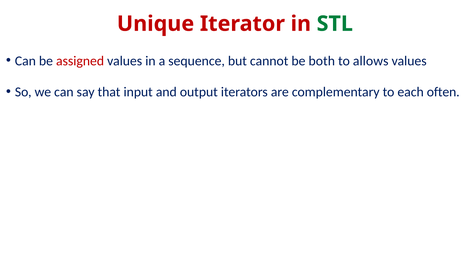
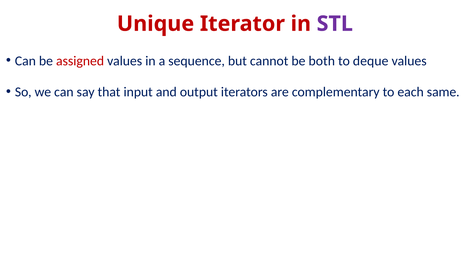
STL colour: green -> purple
allows: allows -> deque
often: often -> same
